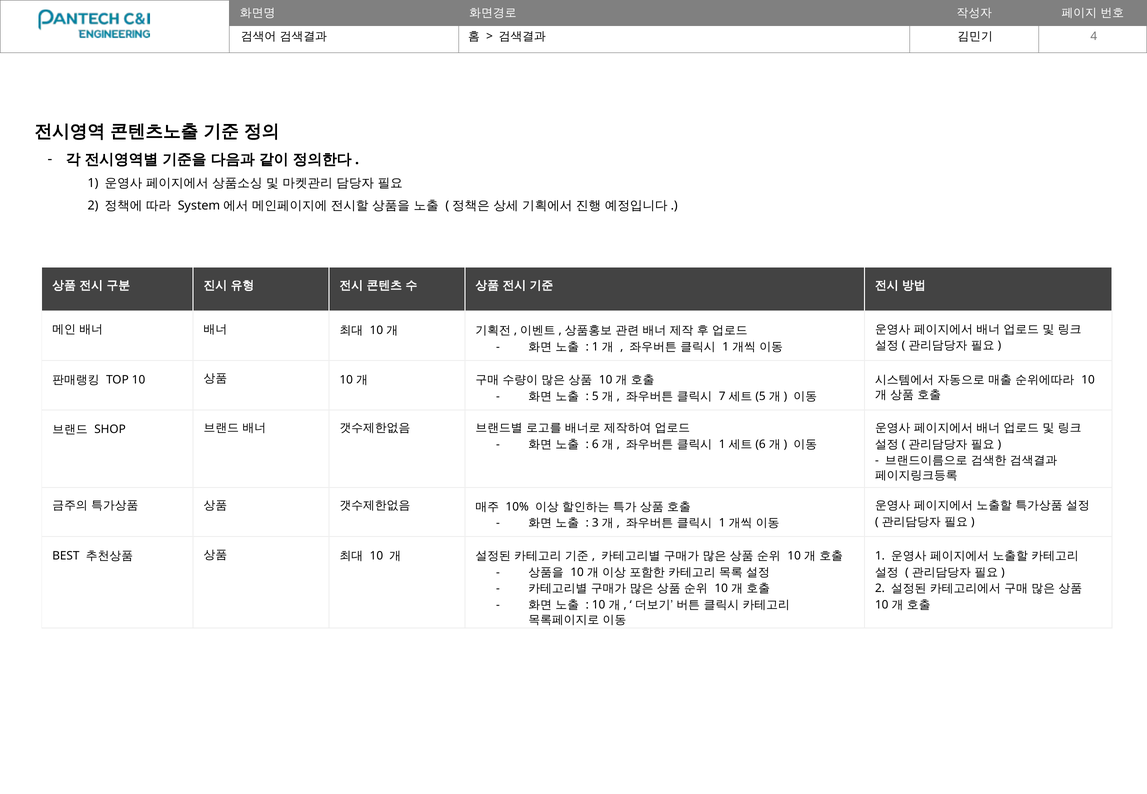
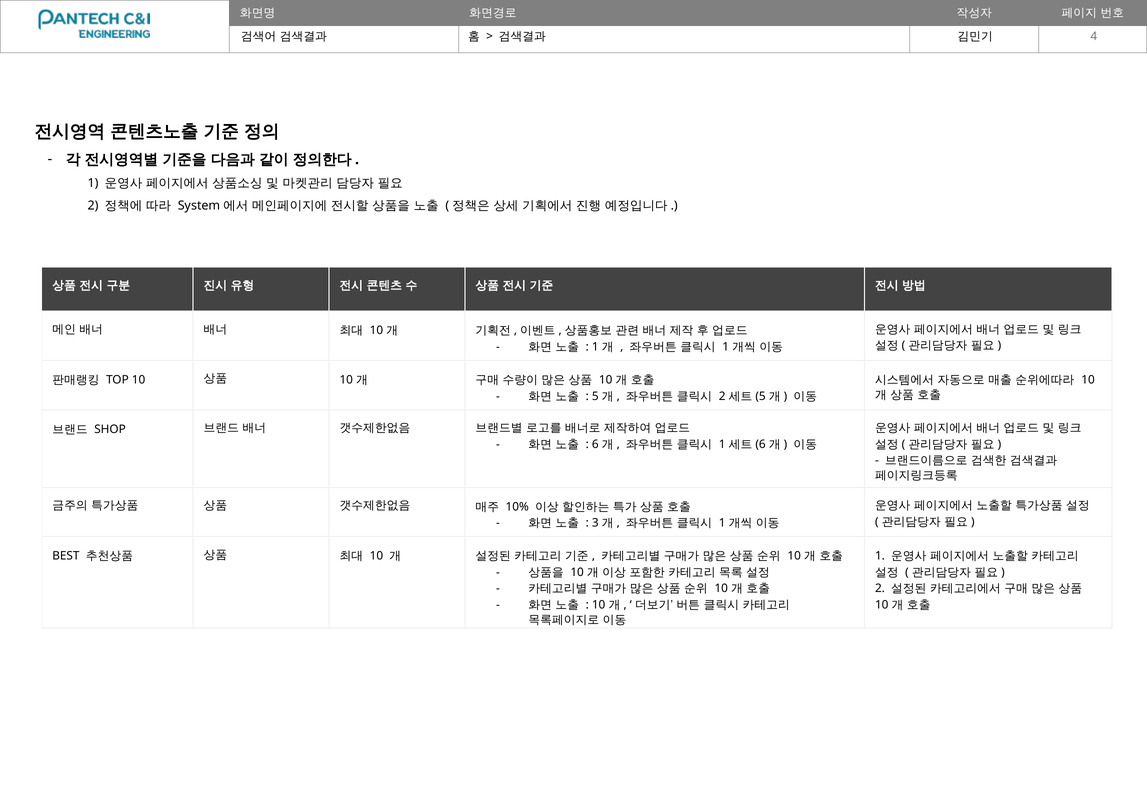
7 at (722, 396): 7 -> 2
